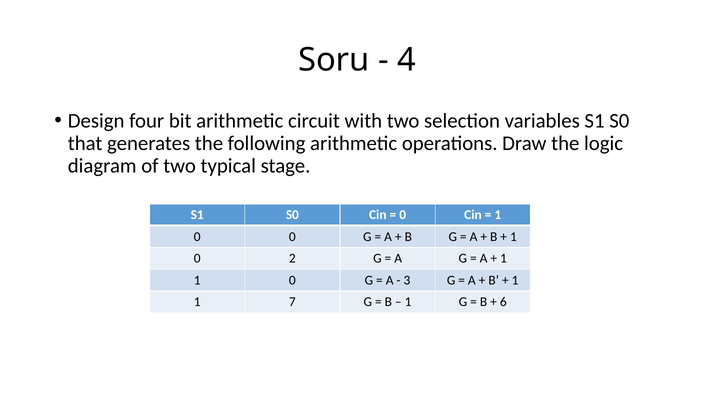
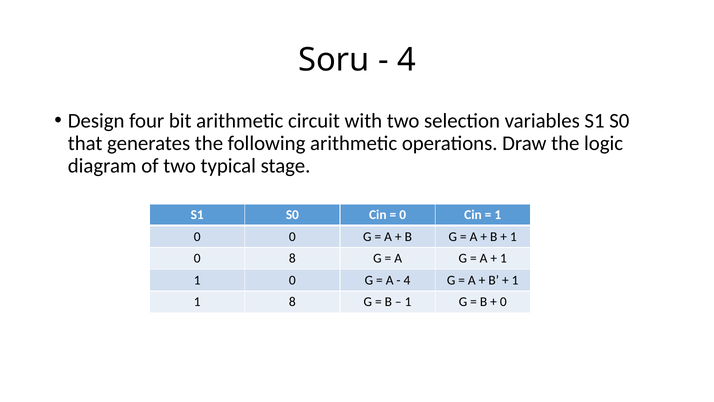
0 2: 2 -> 8
3 at (407, 280): 3 -> 4
1 7: 7 -> 8
6 at (503, 302): 6 -> 0
